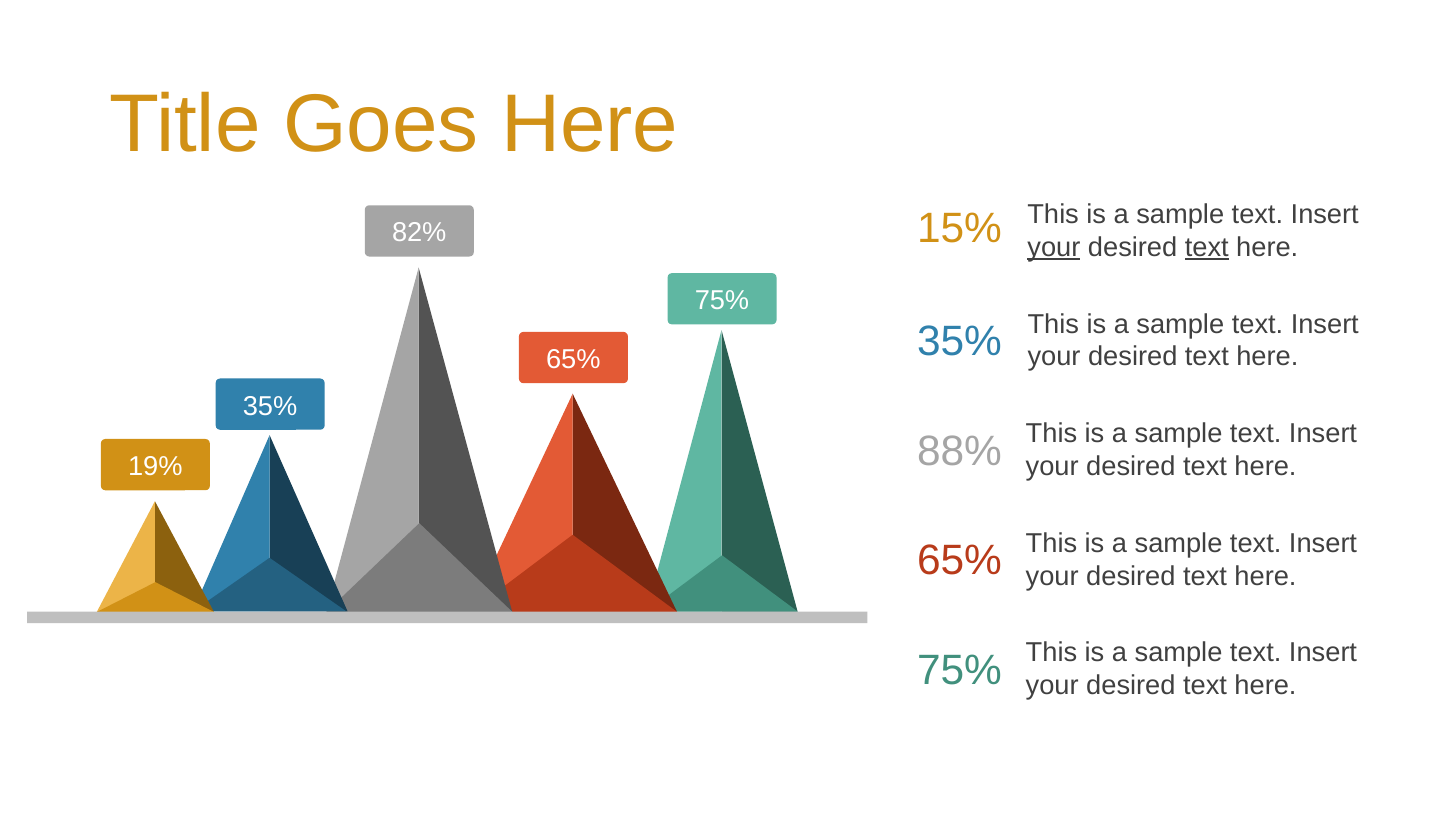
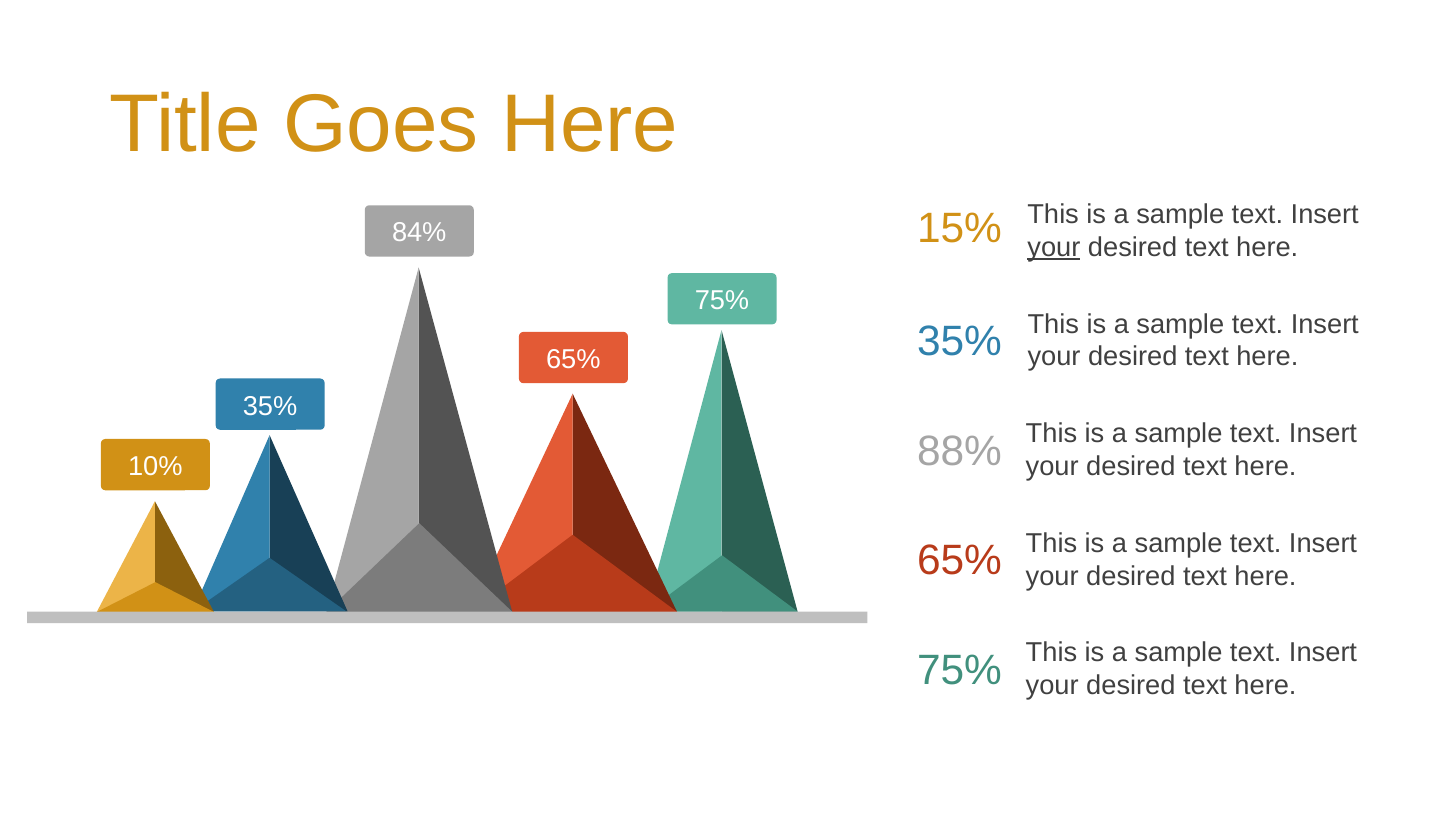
82%: 82% -> 84%
text at (1207, 247) underline: present -> none
19%: 19% -> 10%
